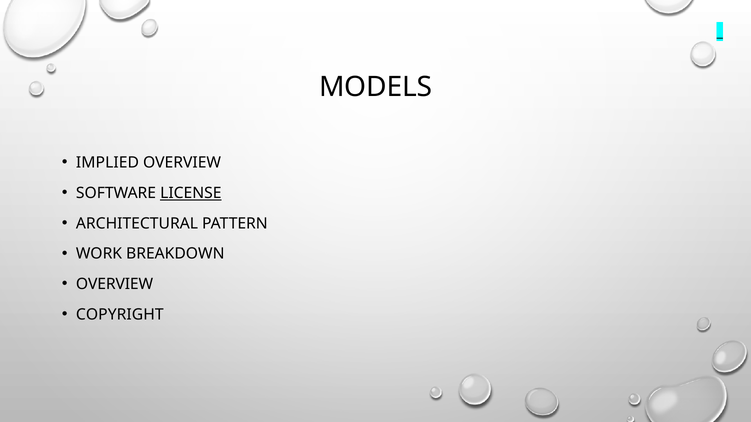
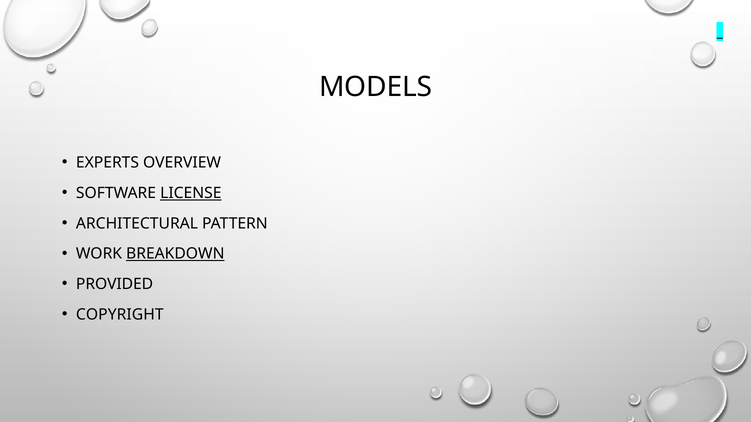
IMPLIED: IMPLIED -> EXPERTS
BREAKDOWN underline: none -> present
OVERVIEW at (115, 284): OVERVIEW -> PROVIDED
